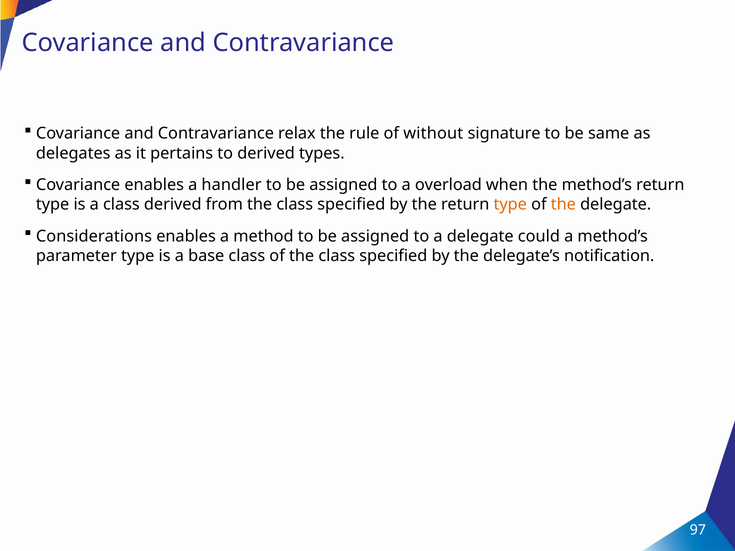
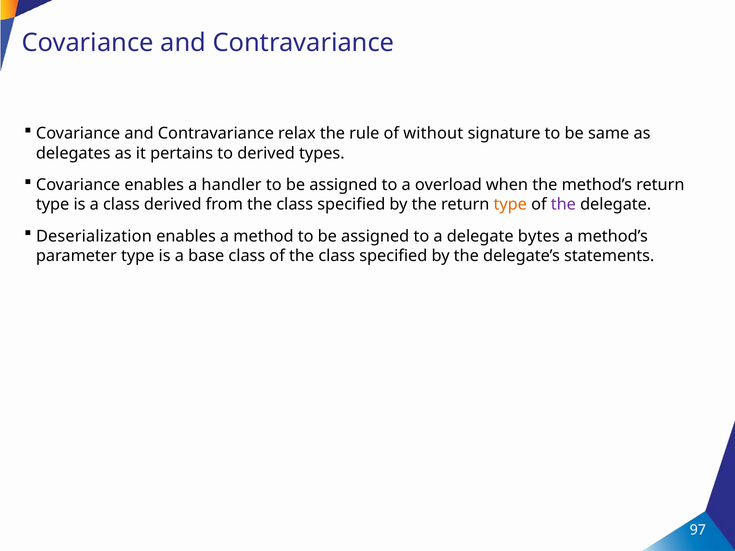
the at (563, 205) colour: orange -> purple
Considerations: Considerations -> Deserialization
could: could -> bytes
notification: notification -> statements
